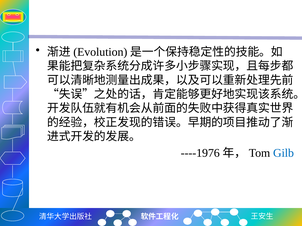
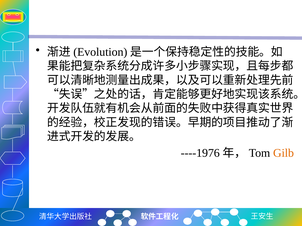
Gilb colour: blue -> orange
